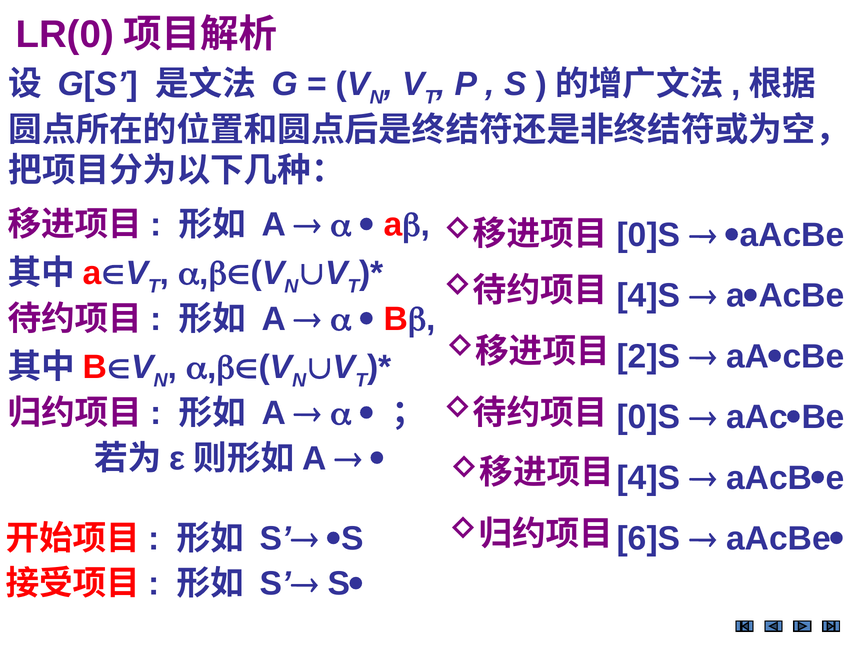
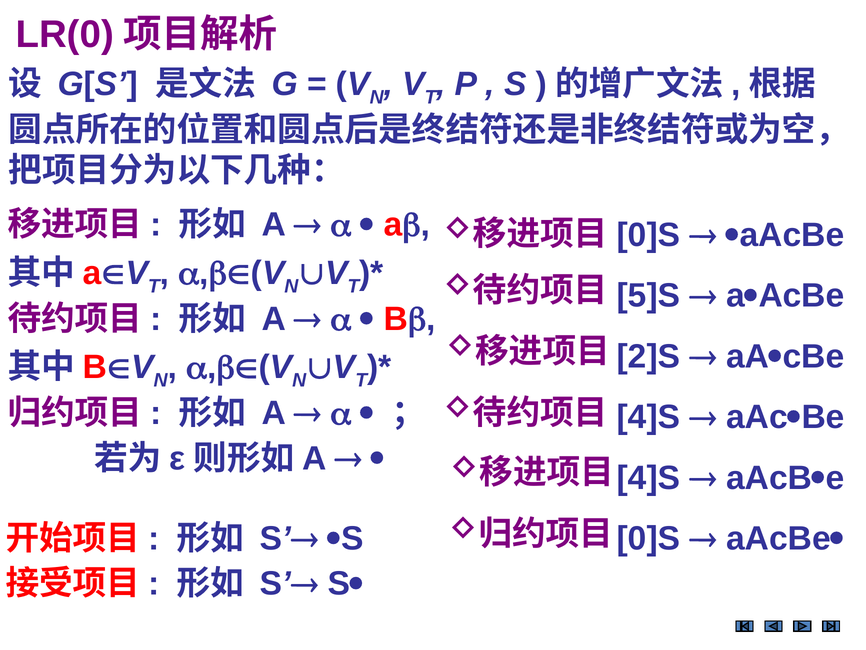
4]S at (648, 296): 4]S -> 5]S
0]S at (648, 417): 0]S -> 4]S
6]S at (648, 538): 6]S -> 0]S
